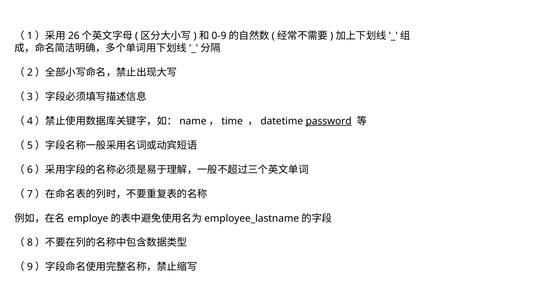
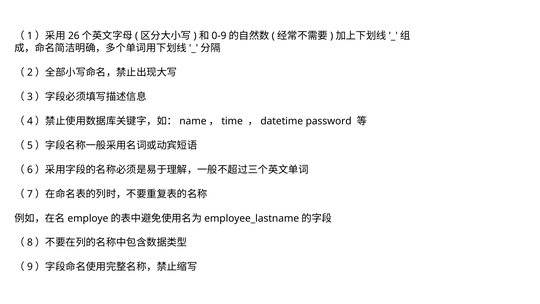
password underline: present -> none
